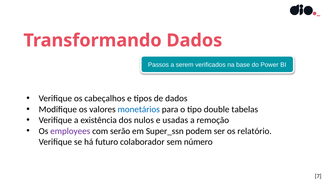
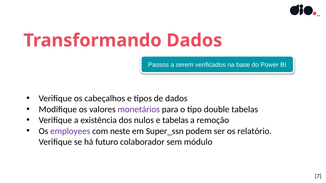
monetários colour: blue -> purple
e usadas: usadas -> tabelas
serão: serão -> neste
número: número -> módulo
